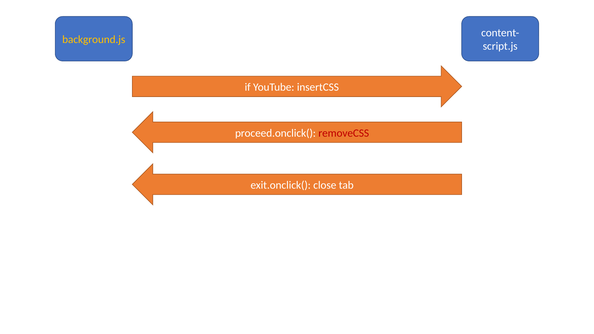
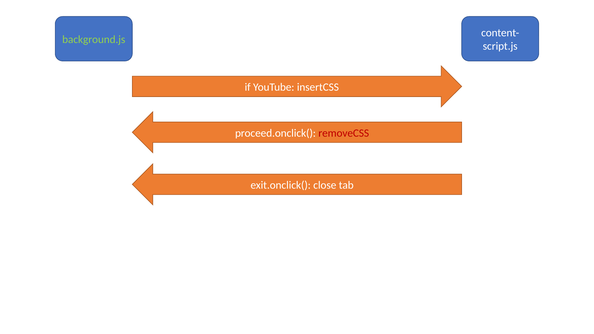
background.js colour: yellow -> light green
